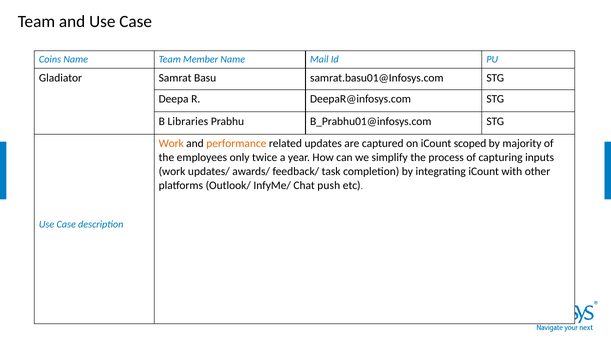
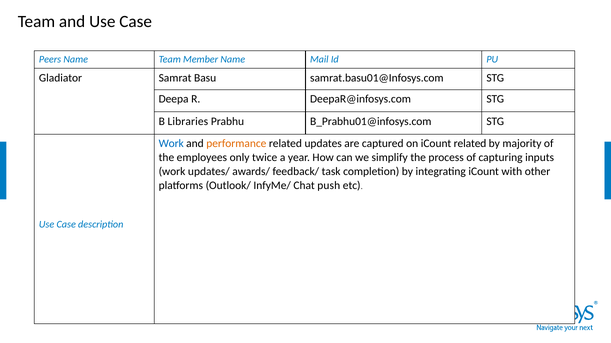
Coins: Coins -> Peers
Work at (171, 144) colour: orange -> blue
iCount scoped: scoped -> related
